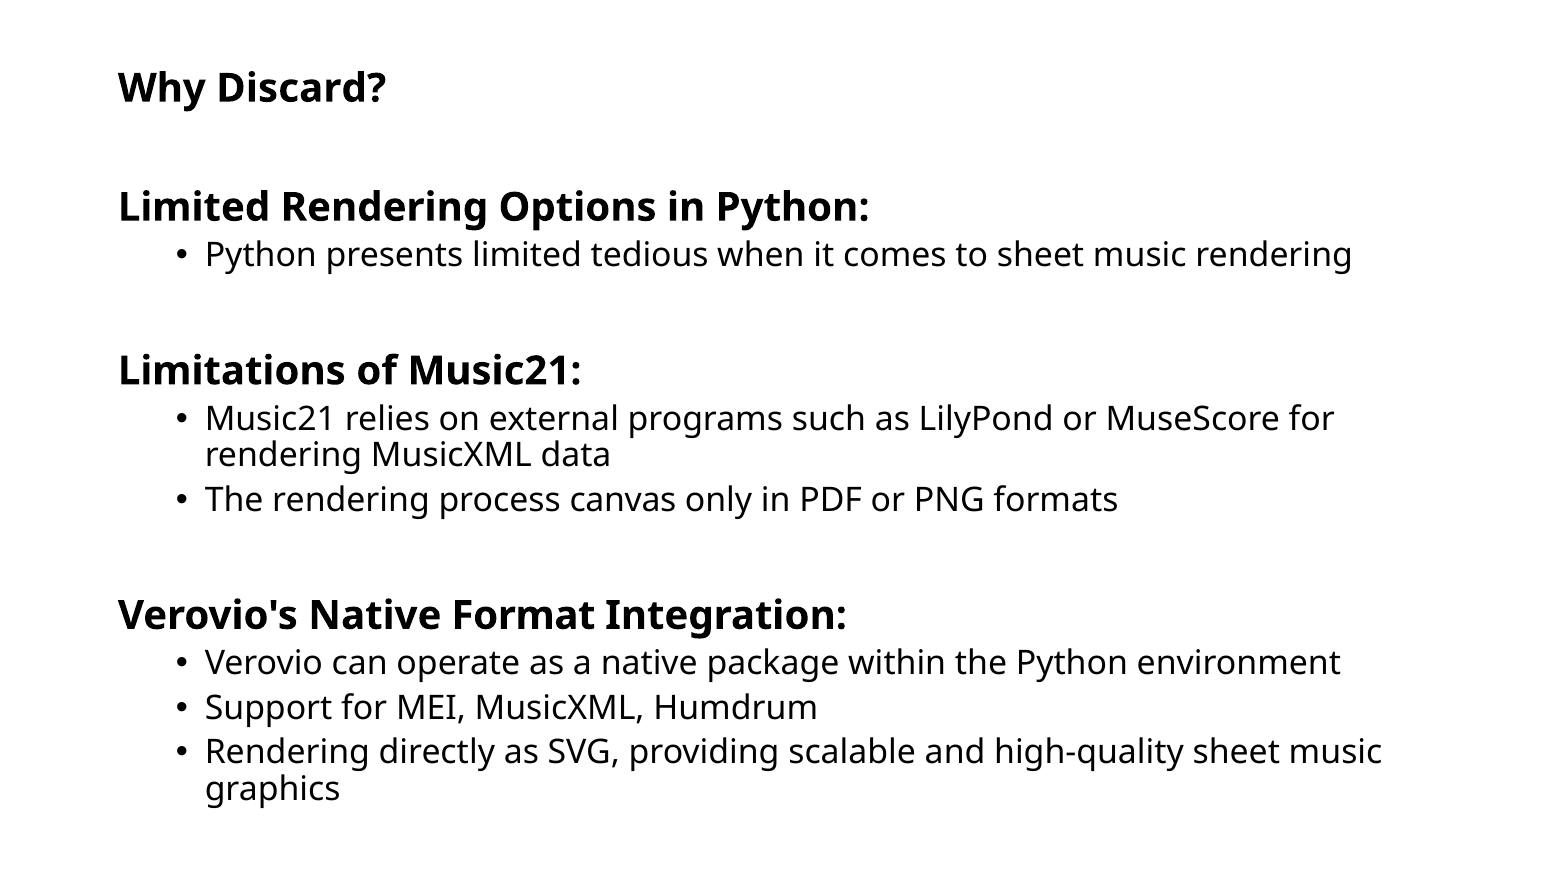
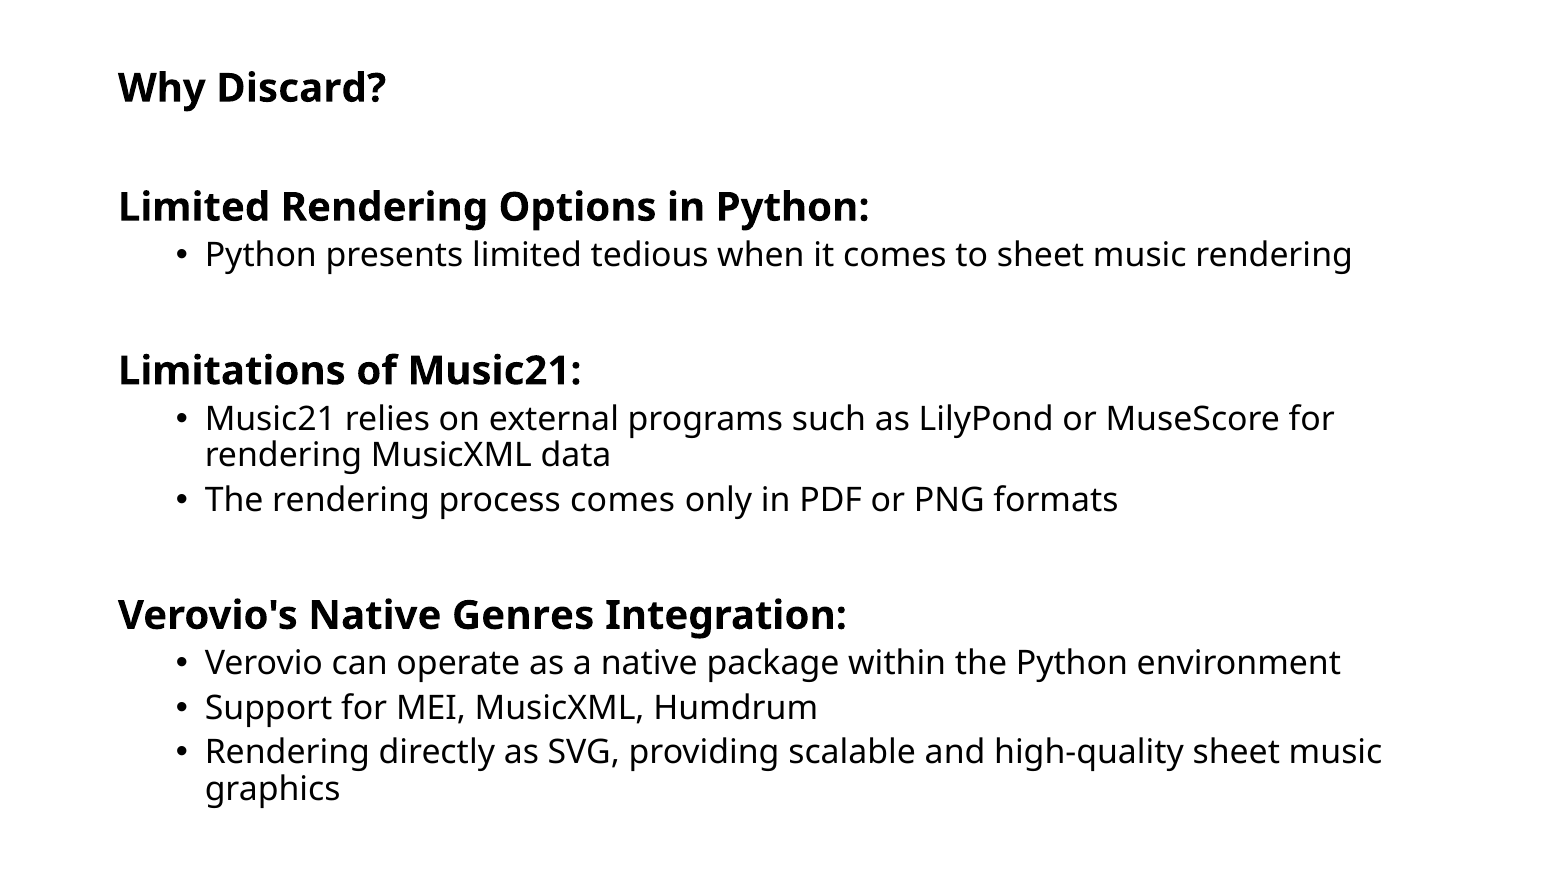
process canvas: canvas -> comes
Format: Format -> Genres
